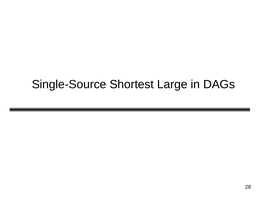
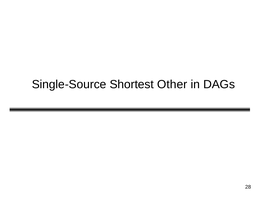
Large: Large -> Other
